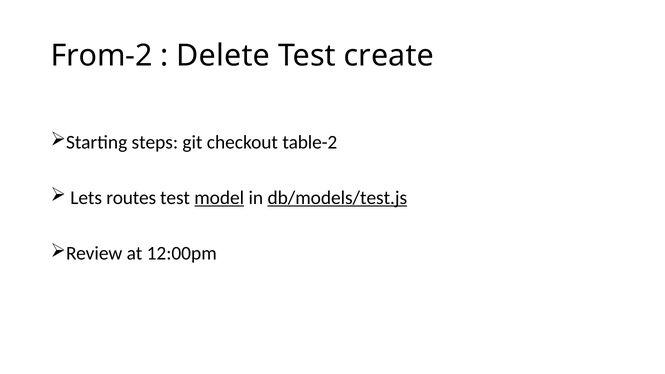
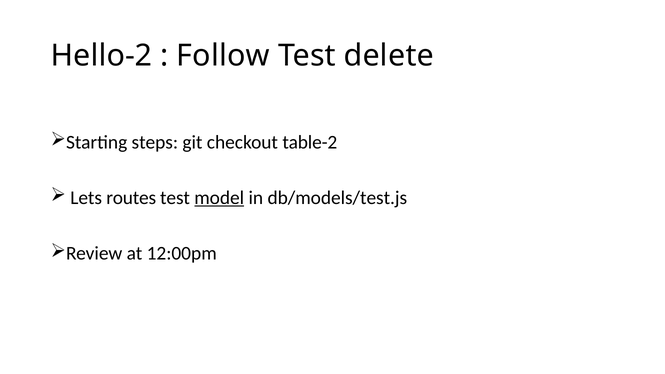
From-2: From-2 -> Hello-2
Delete: Delete -> Follow
create: create -> delete
db/models/test.js underline: present -> none
